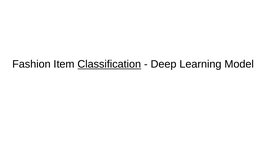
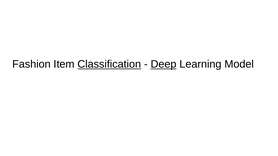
Deep underline: none -> present
